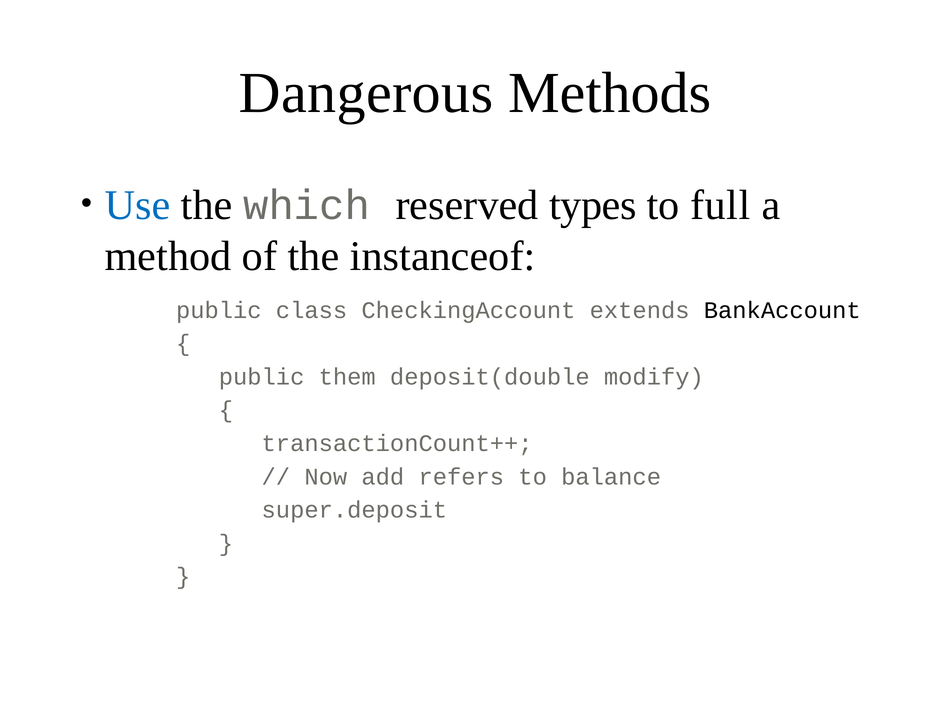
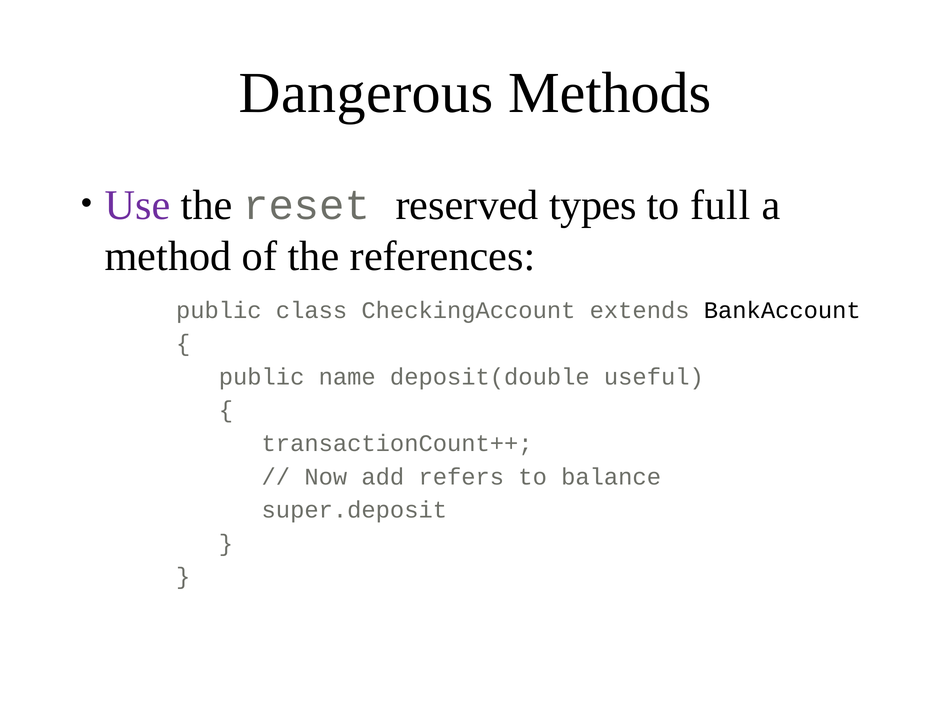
Use colour: blue -> purple
which: which -> reset
instanceof: instanceof -> references
them: them -> name
modify: modify -> useful
